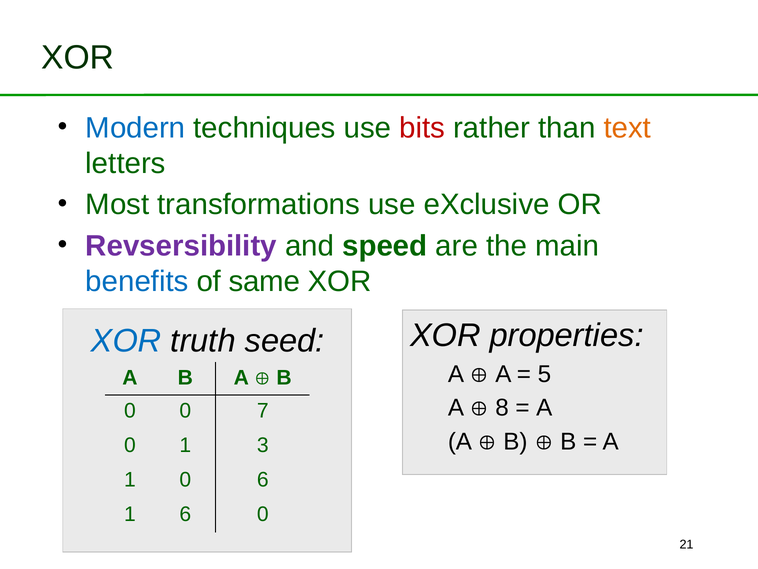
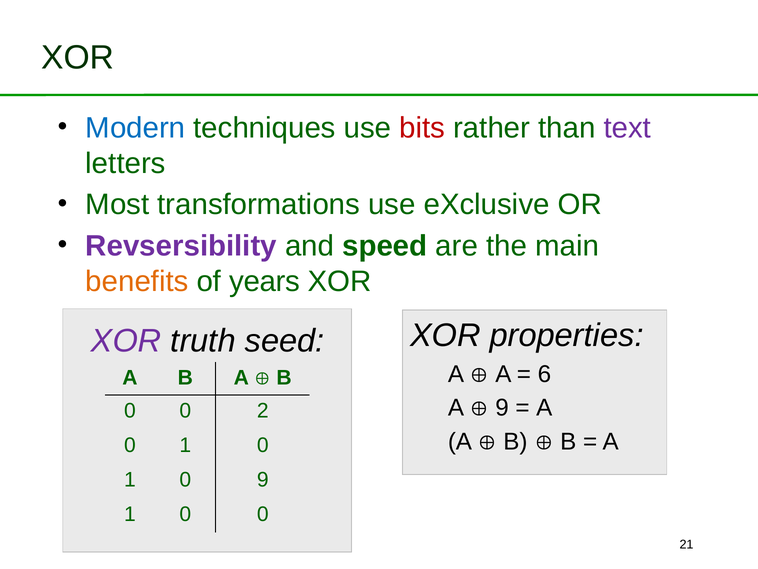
text colour: orange -> purple
benefits colour: blue -> orange
same: same -> years
XOR at (126, 341) colour: blue -> purple
5: 5 -> 6
8 at (502, 408): 8 -> 9
7: 7 -> 2
3 at (263, 445): 3 -> 0
0 6: 6 -> 9
6 at (185, 514): 6 -> 0
